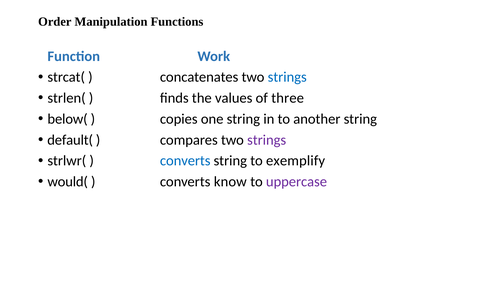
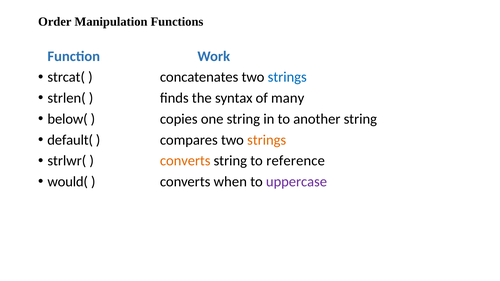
values: values -> syntax
three: three -> many
strings at (267, 140) colour: purple -> orange
converts at (185, 161) colour: blue -> orange
exemplify: exemplify -> reference
know: know -> when
